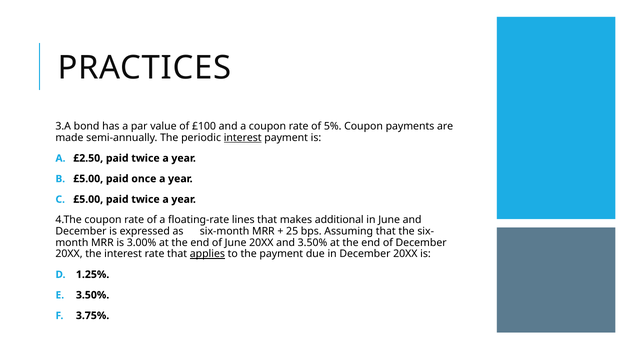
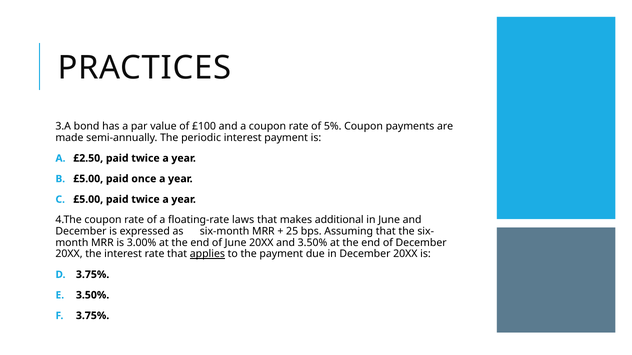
interest at (243, 138) underline: present -> none
lines: lines -> laws
1.25% at (93, 275): 1.25% -> 3.75%
